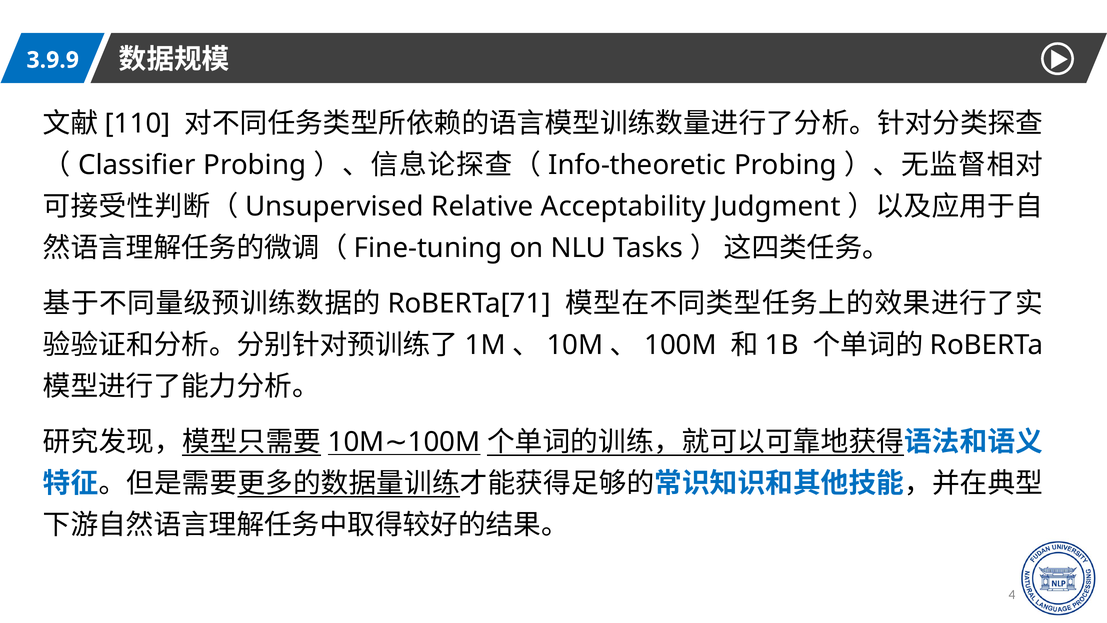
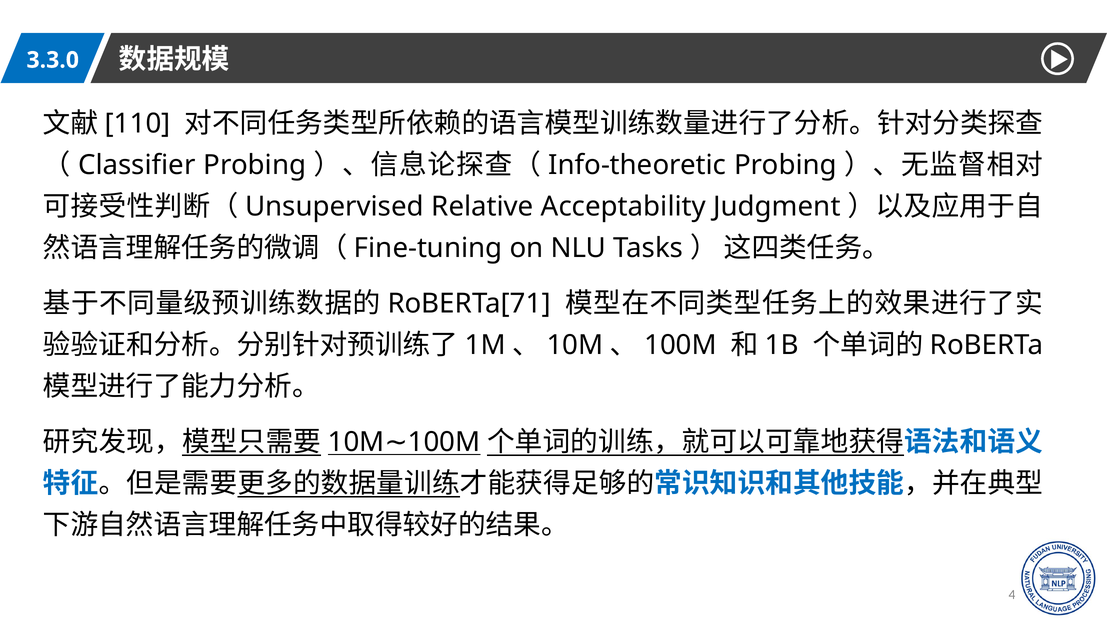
3.9.9: 3.9.9 -> 3.3.0
